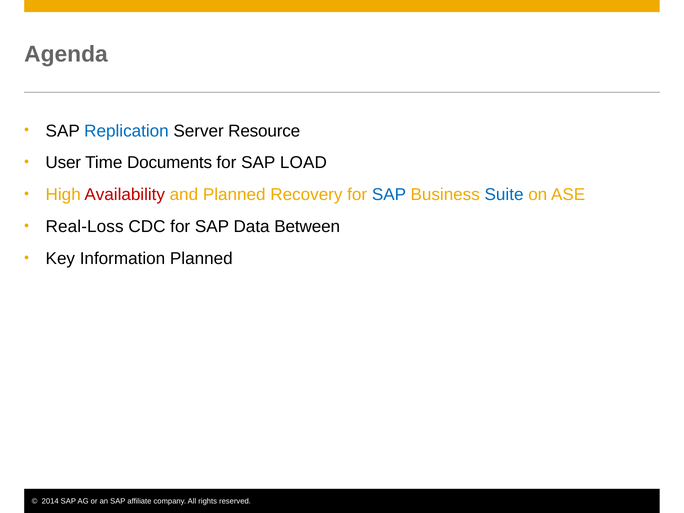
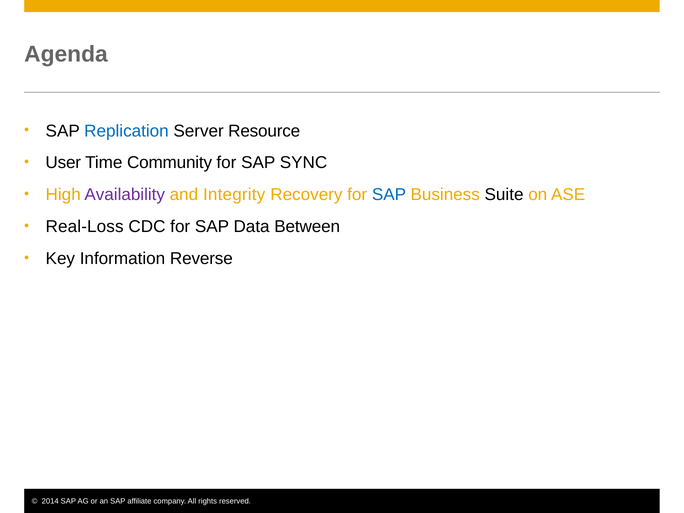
Documents: Documents -> Community
LOAD: LOAD -> SYNC
Availability colour: red -> purple
and Planned: Planned -> Integrity
Suite colour: blue -> black
Information Planned: Planned -> Reverse
